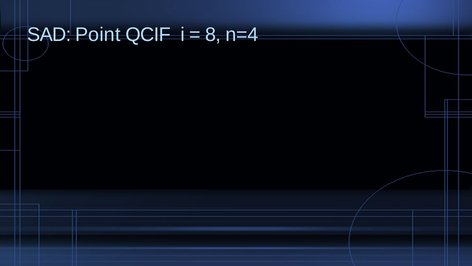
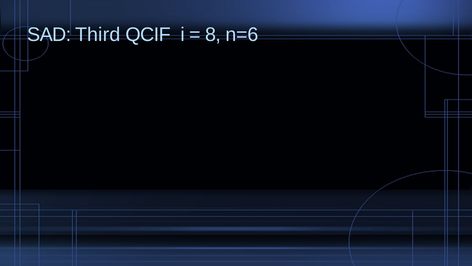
Point: Point -> Third
n=4: n=4 -> n=6
